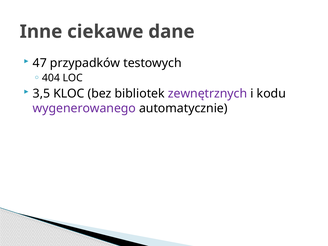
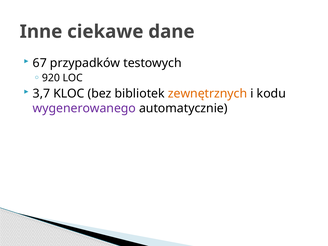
47: 47 -> 67
404: 404 -> 920
3,5: 3,5 -> 3,7
zewnętrznych colour: purple -> orange
